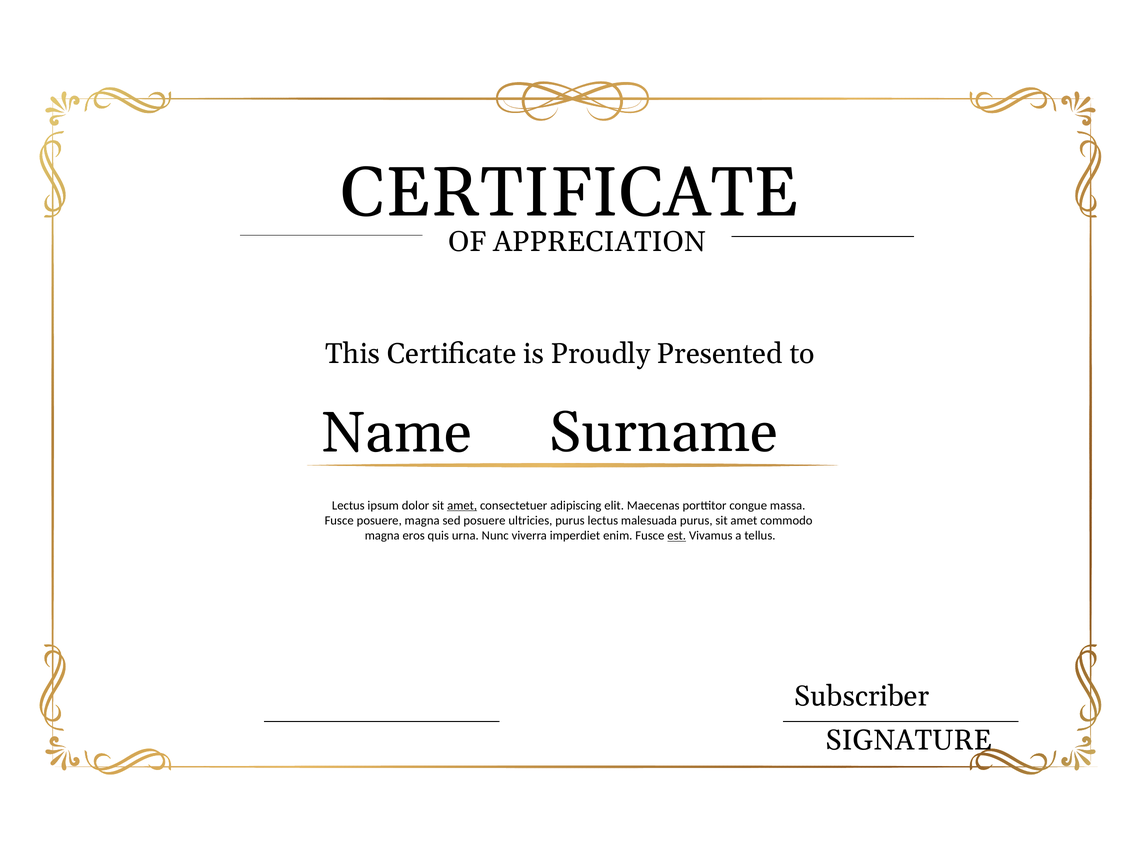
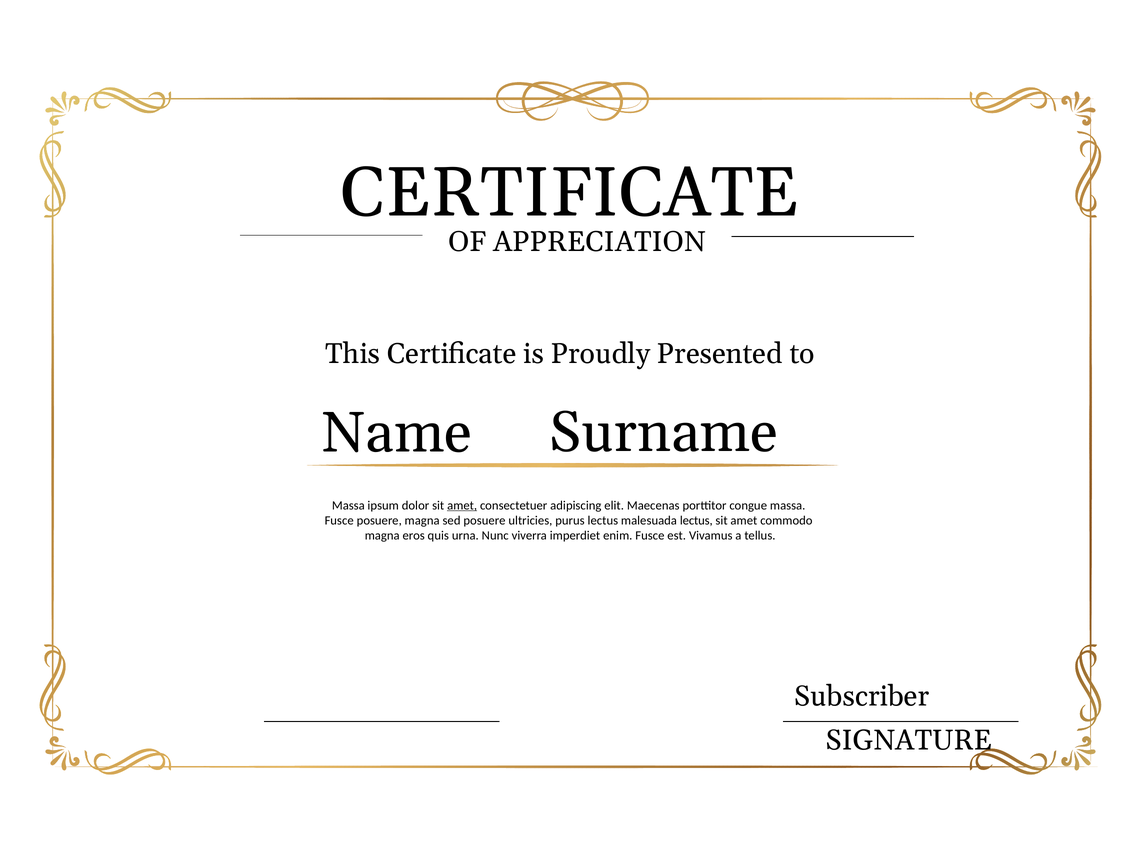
Lectus at (348, 505): Lectus -> Massa
malesuada purus: purus -> lectus
est underline: present -> none
